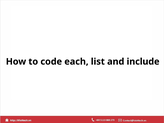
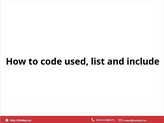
each: each -> used
